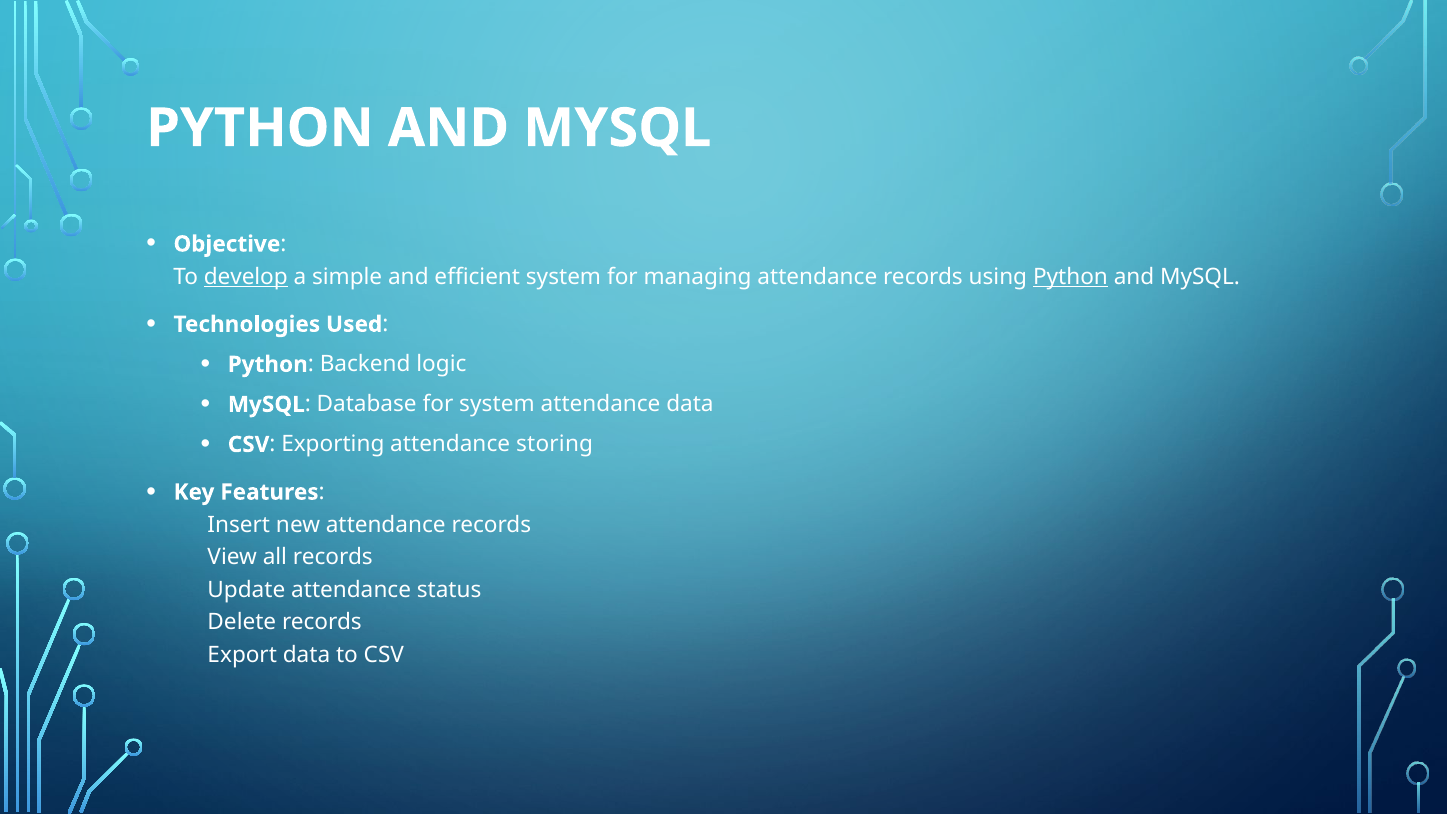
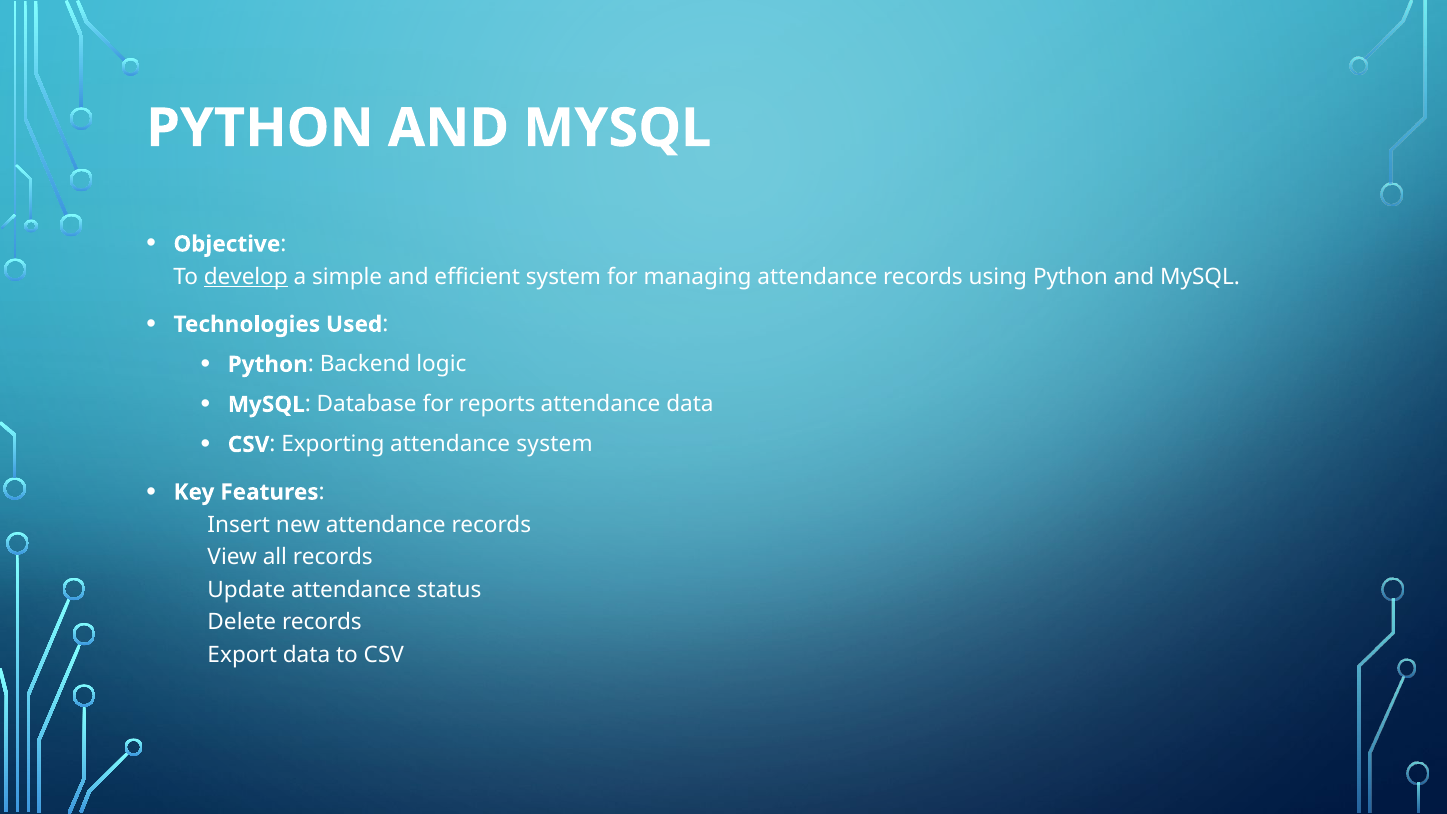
Python at (1070, 277) underline: present -> none
for system: system -> reports
attendance storing: storing -> system
